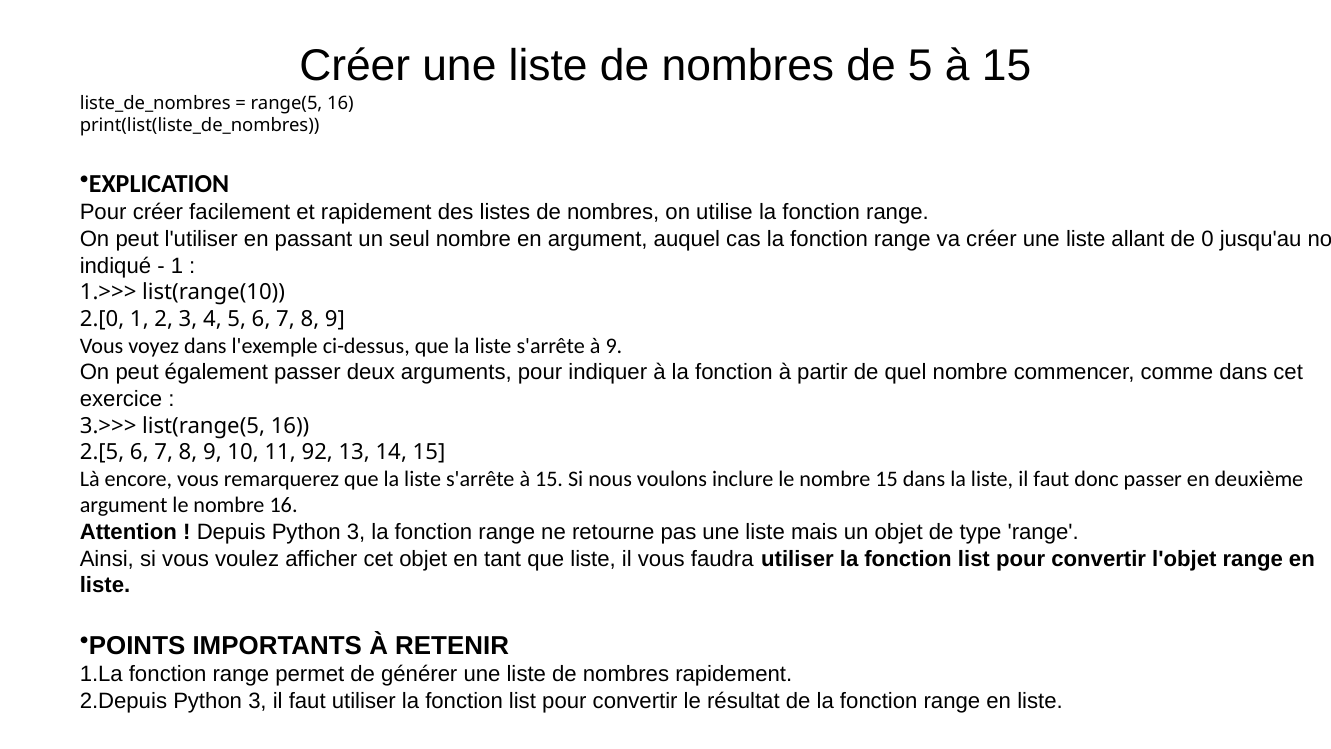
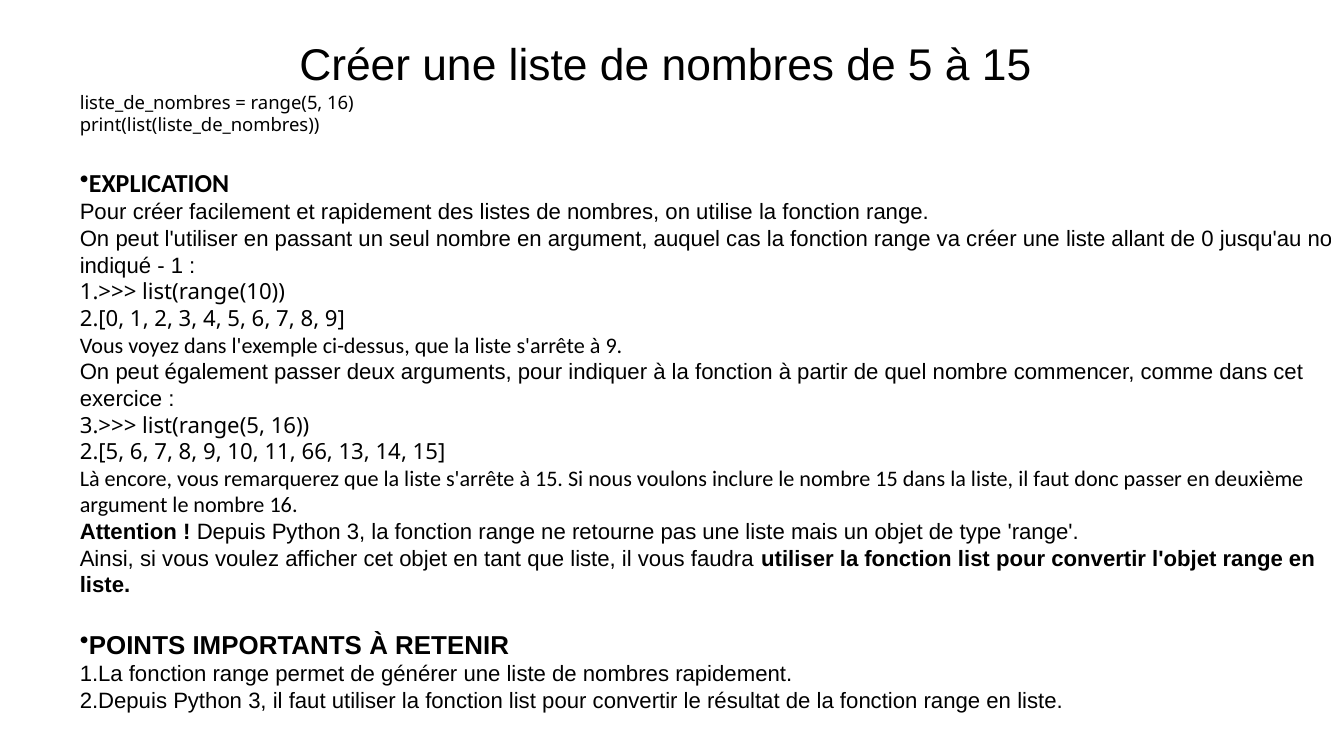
92: 92 -> 66
